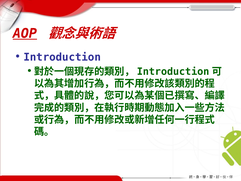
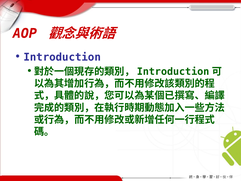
AOP underline: present -> none
